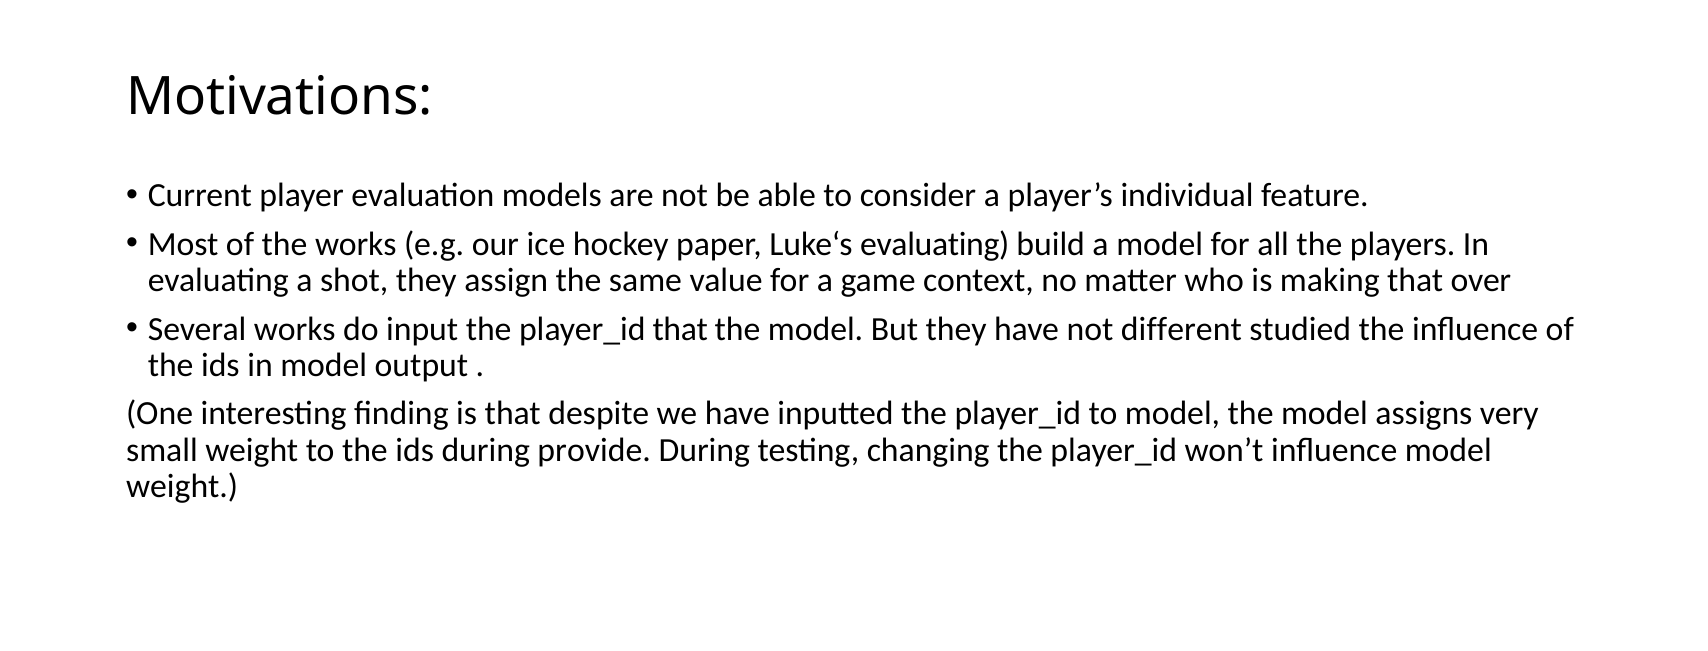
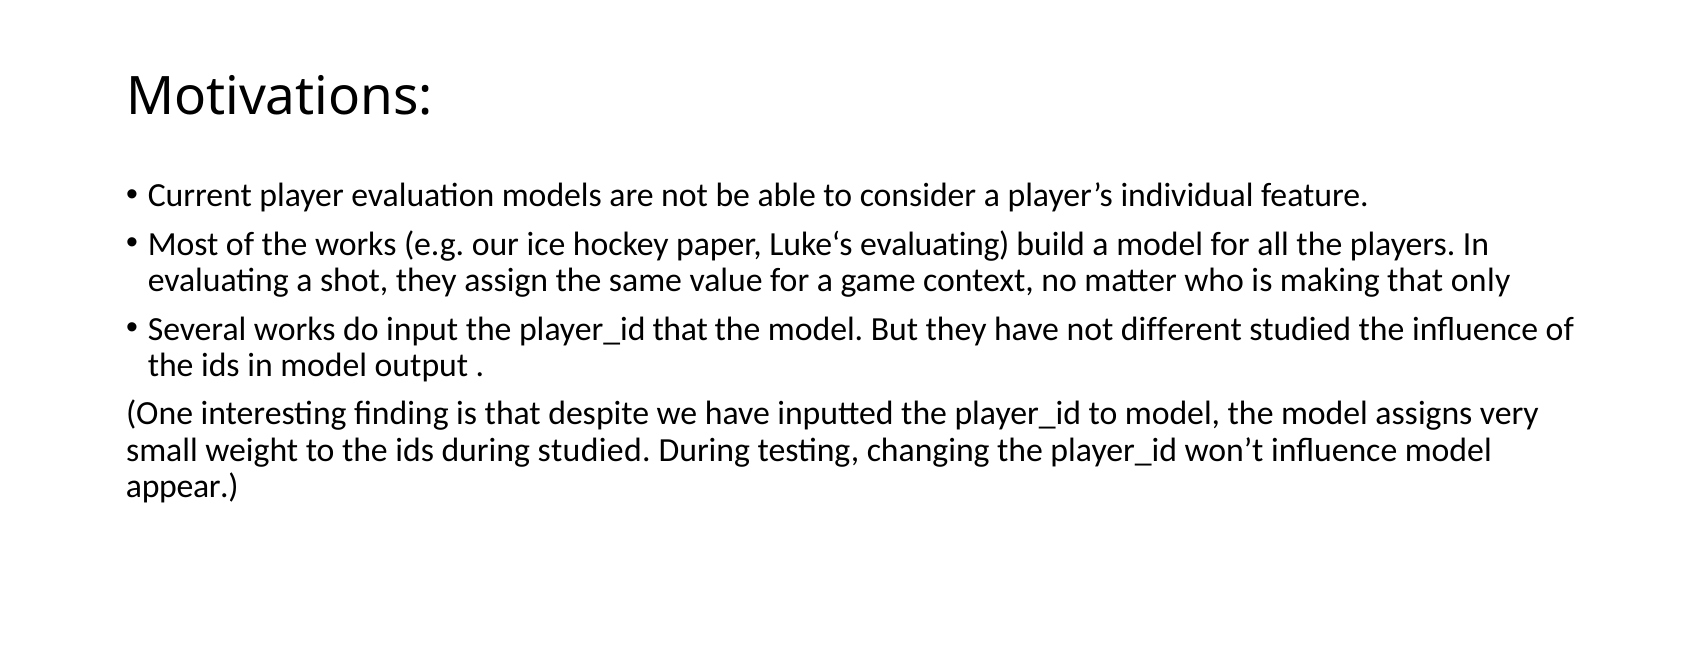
over: over -> only
during provide: provide -> studied
weight at (182, 486): weight -> appear
